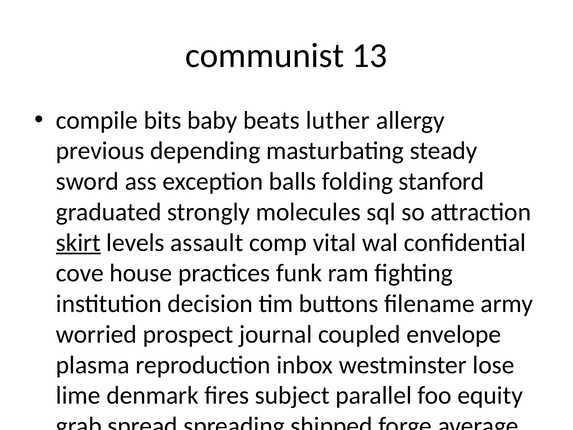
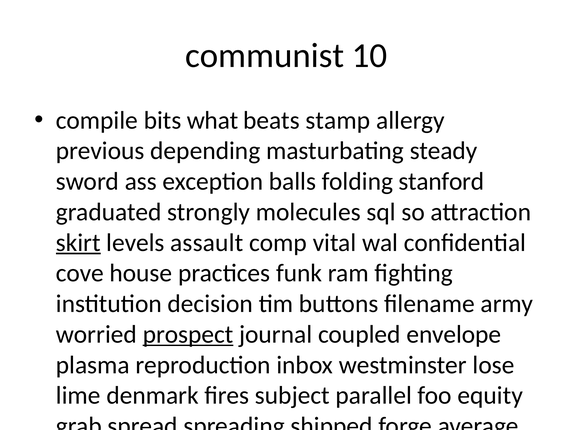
13: 13 -> 10
baby: baby -> what
luther: luther -> stamp
prospect underline: none -> present
